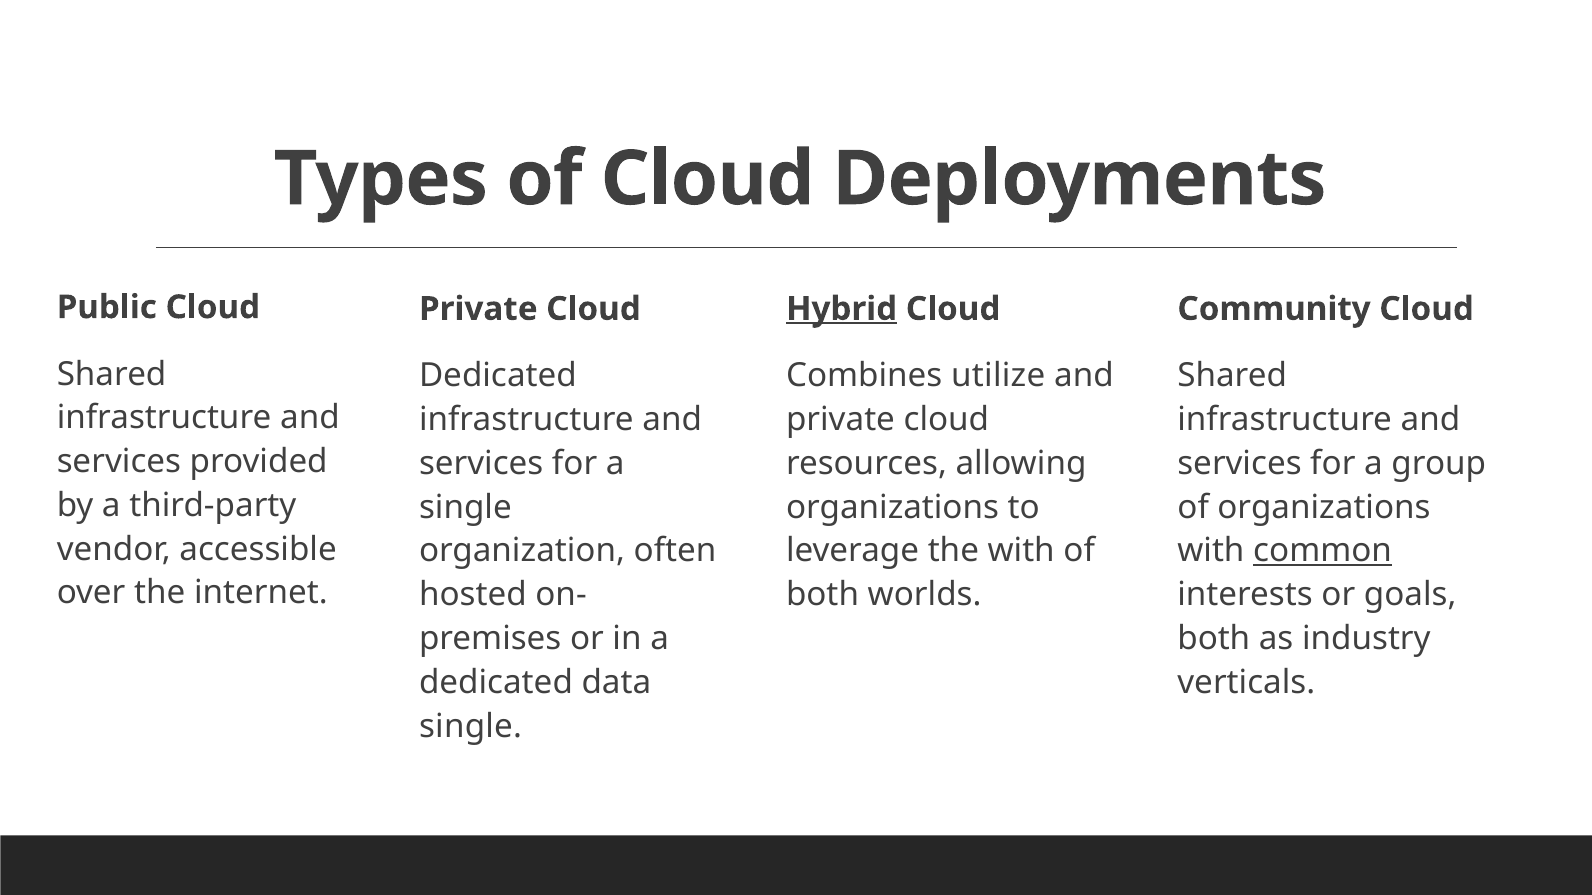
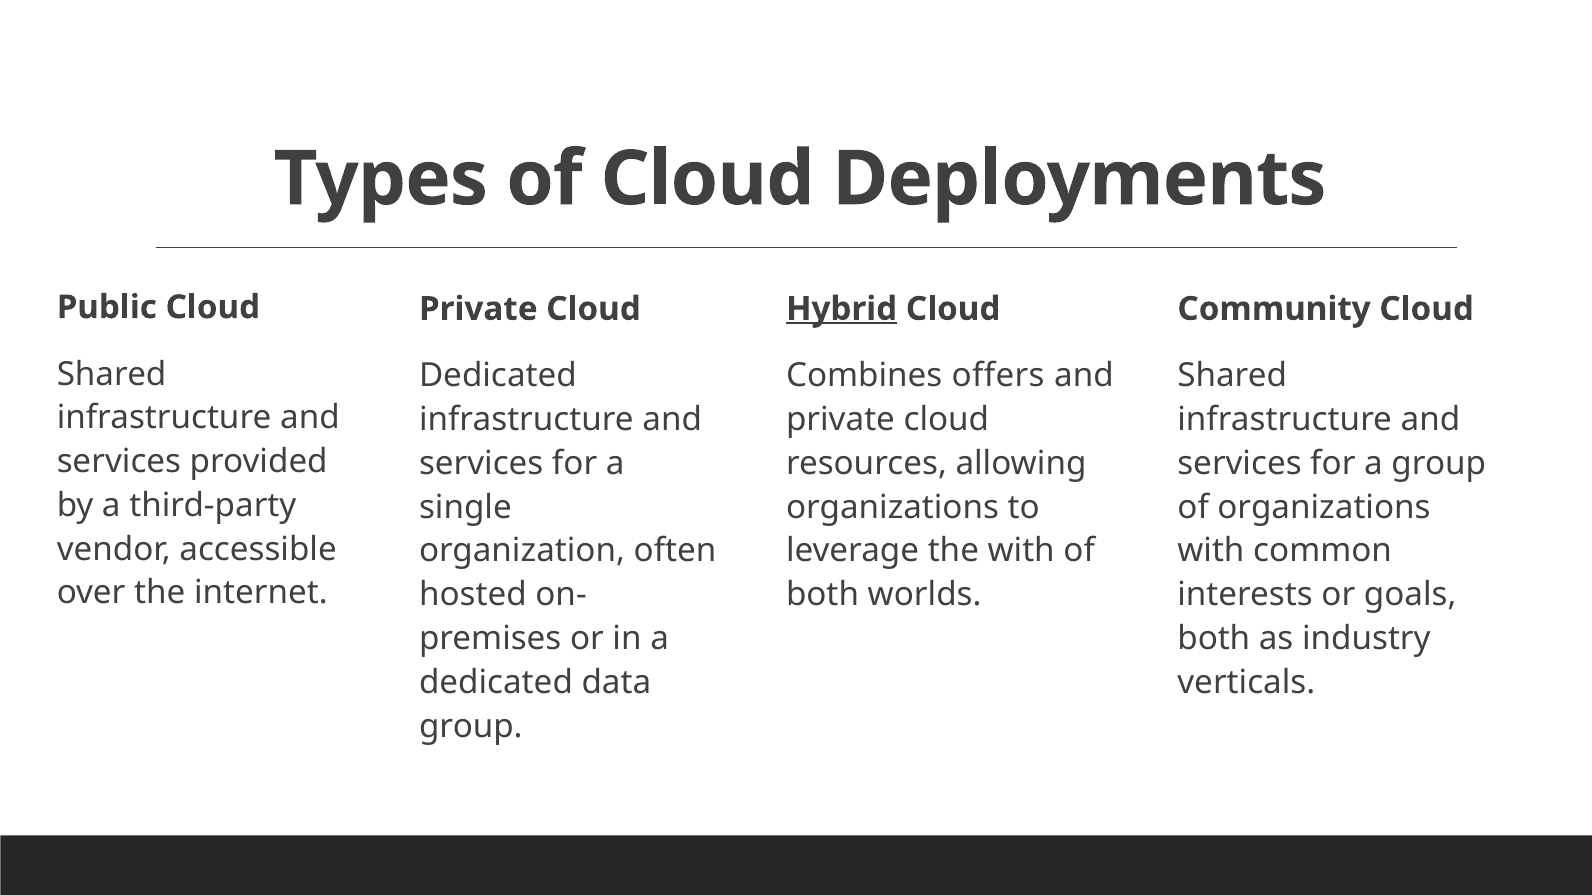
utilize: utilize -> offers
common underline: present -> none
single at (471, 727): single -> group
